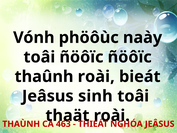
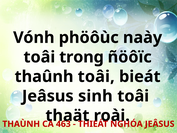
toâi ñöôïc: ñöôïc -> trong
thaûnh roài: roài -> toâi
